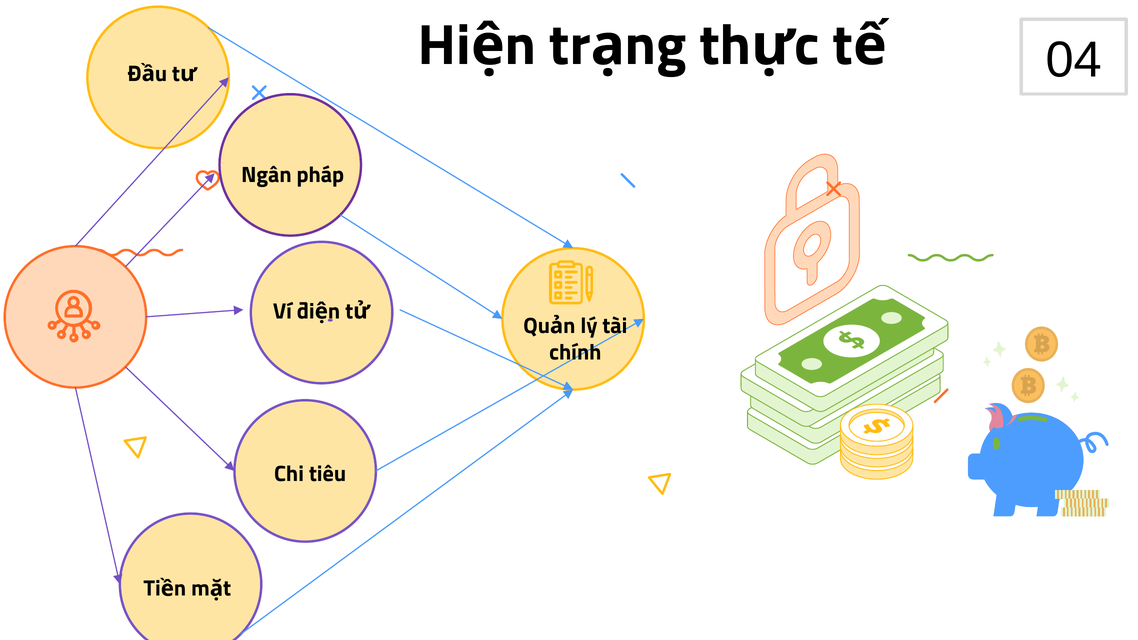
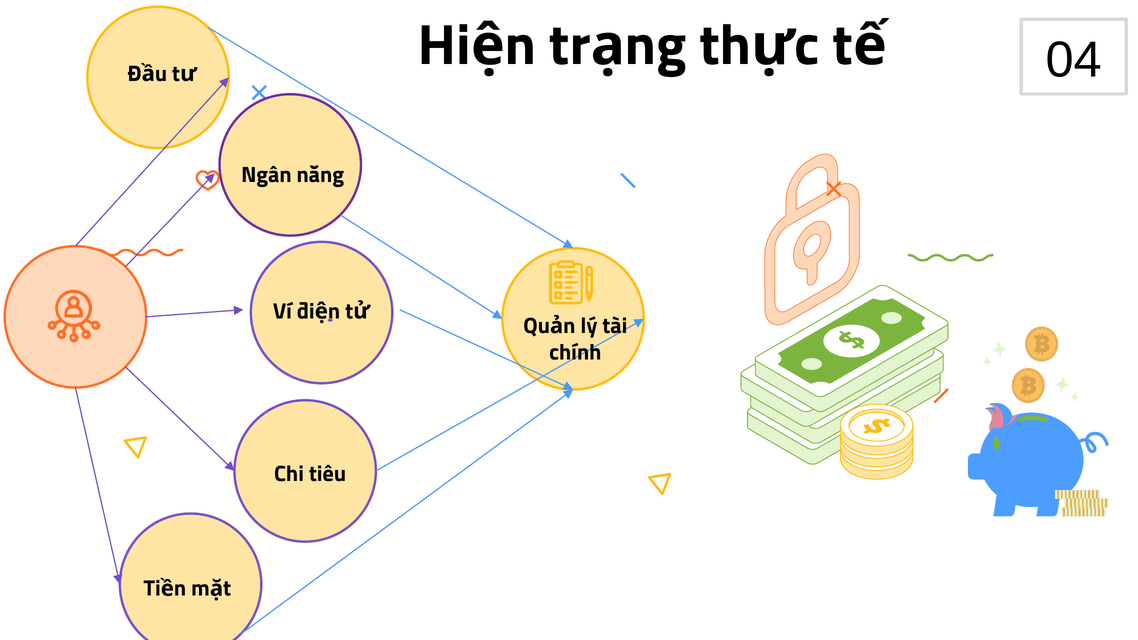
pháp: pháp -> năng
